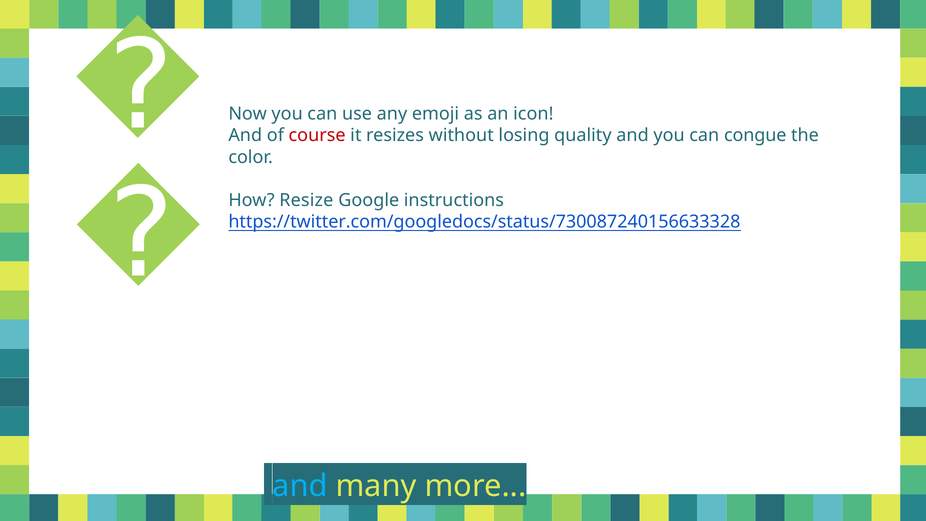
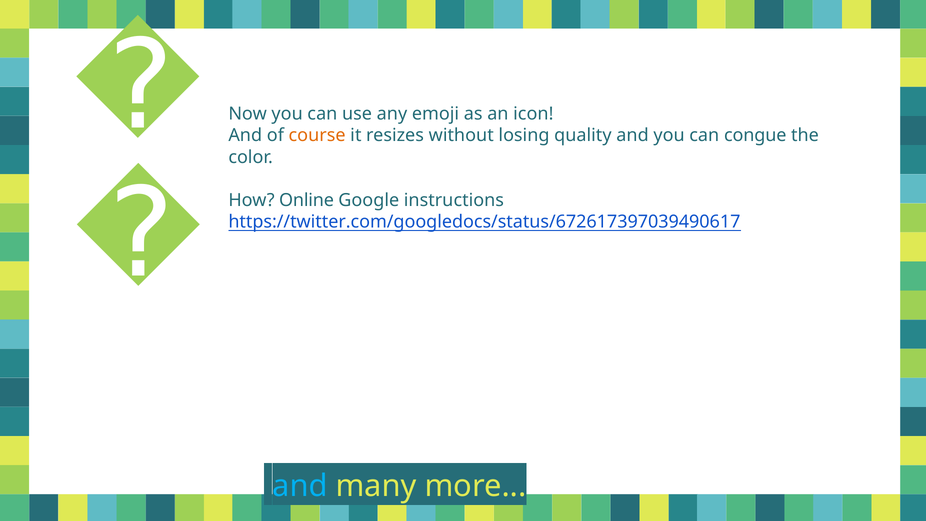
course colour: red -> orange
Resize: Resize -> Online
https://twitter.com/googledocs/status/730087240156633328: https://twitter.com/googledocs/status/730087240156633328 -> https://twitter.com/googledocs/status/672617397039490617
